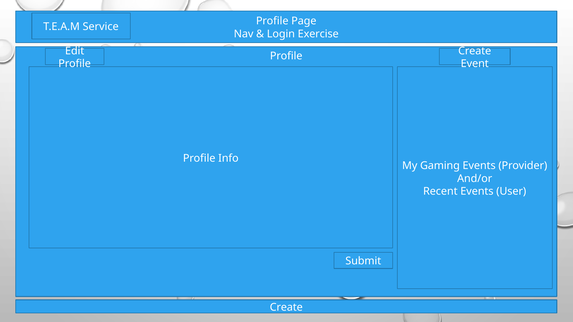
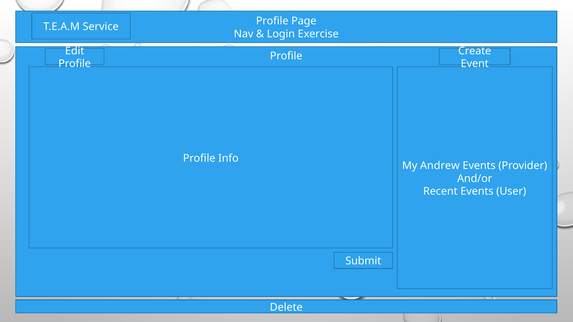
Gaming: Gaming -> Andrew
Create at (286, 307): Create -> Delete
